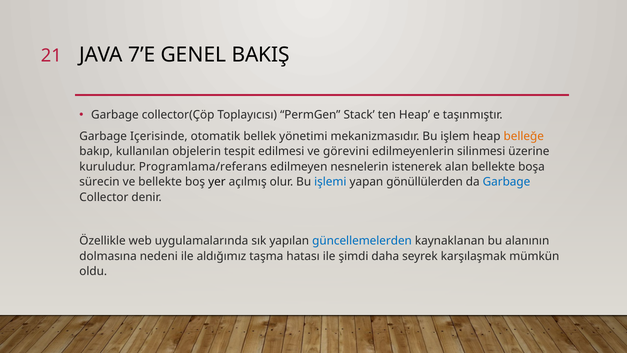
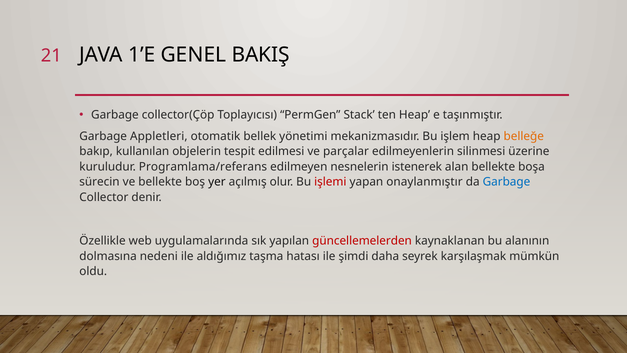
7’E: 7’E -> 1’E
Içerisinde: Içerisinde -> Appletleri
görevini: görevini -> parçalar
işlemi colour: blue -> red
gönüllülerden: gönüllülerden -> onaylanmıştır
güncellemelerden colour: blue -> red
